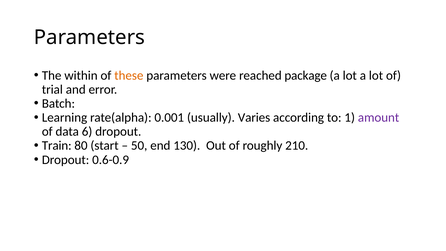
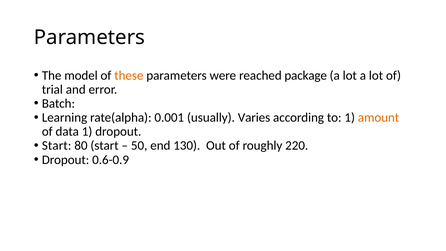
within: within -> model
amount colour: purple -> orange
data 6: 6 -> 1
Train at (57, 146): Train -> Start
210: 210 -> 220
